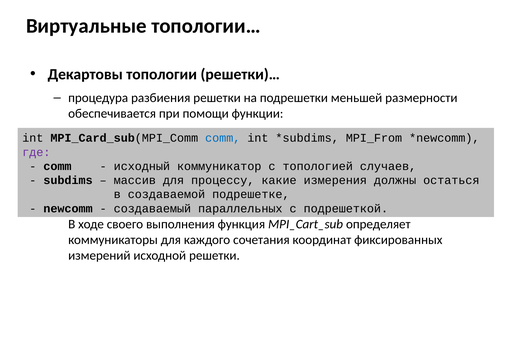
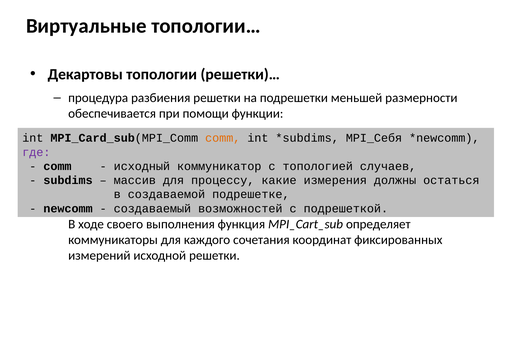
comm at (223, 138) colour: blue -> orange
MPI_From: MPI_From -> MPI_Себя
параллельных: параллельных -> возможностей
